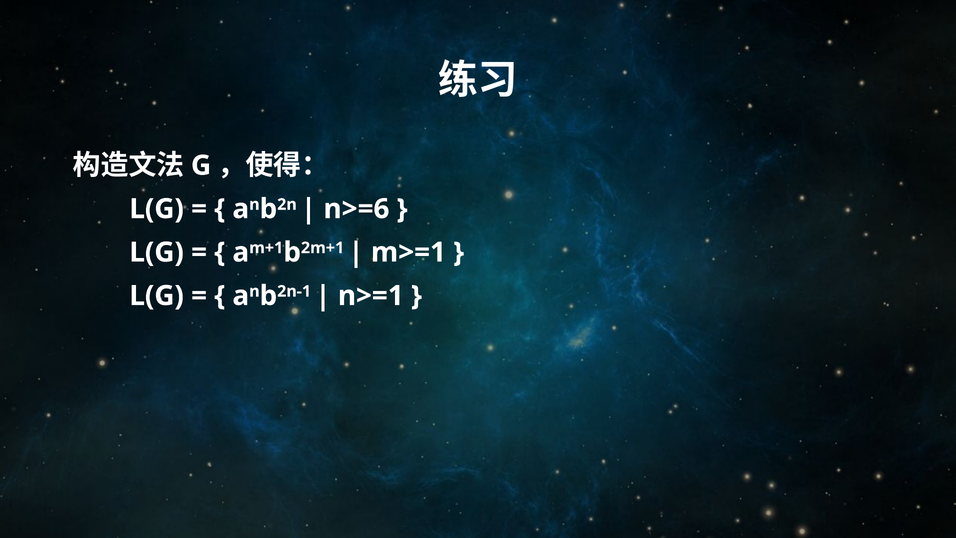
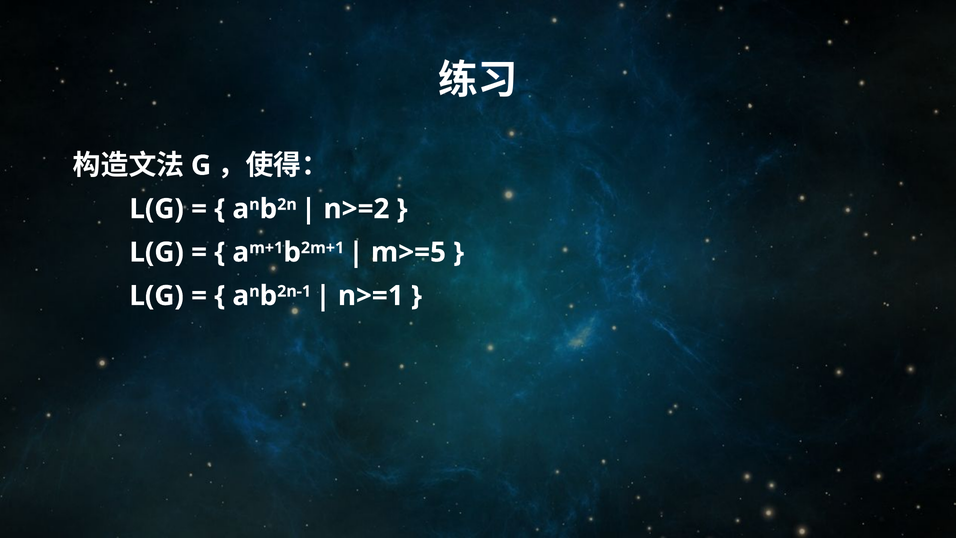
n>=6: n>=6 -> n>=2
m>=1: m>=1 -> m>=5
